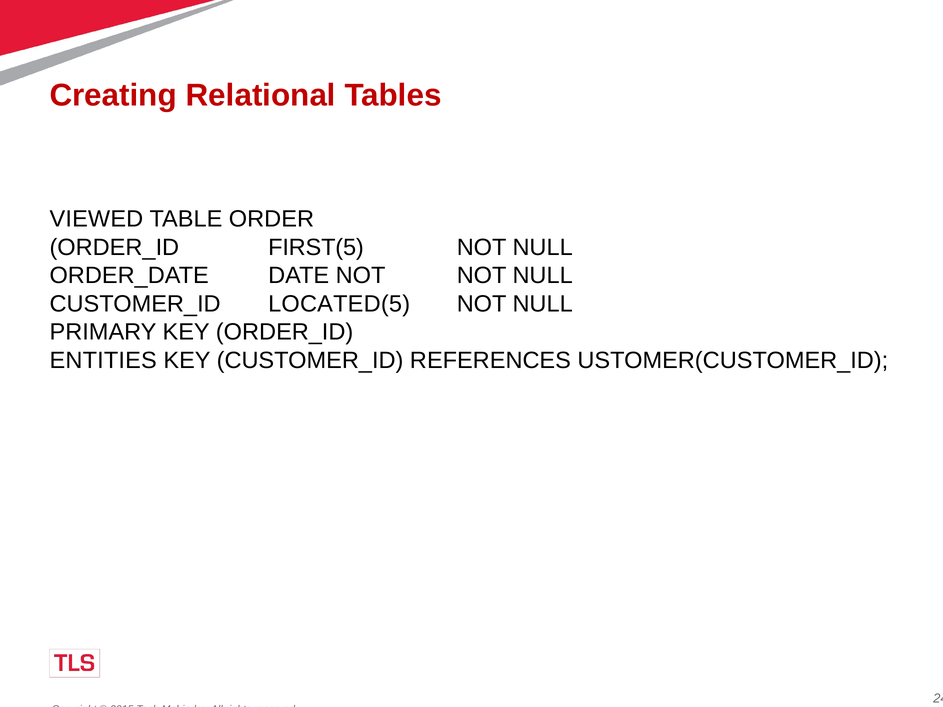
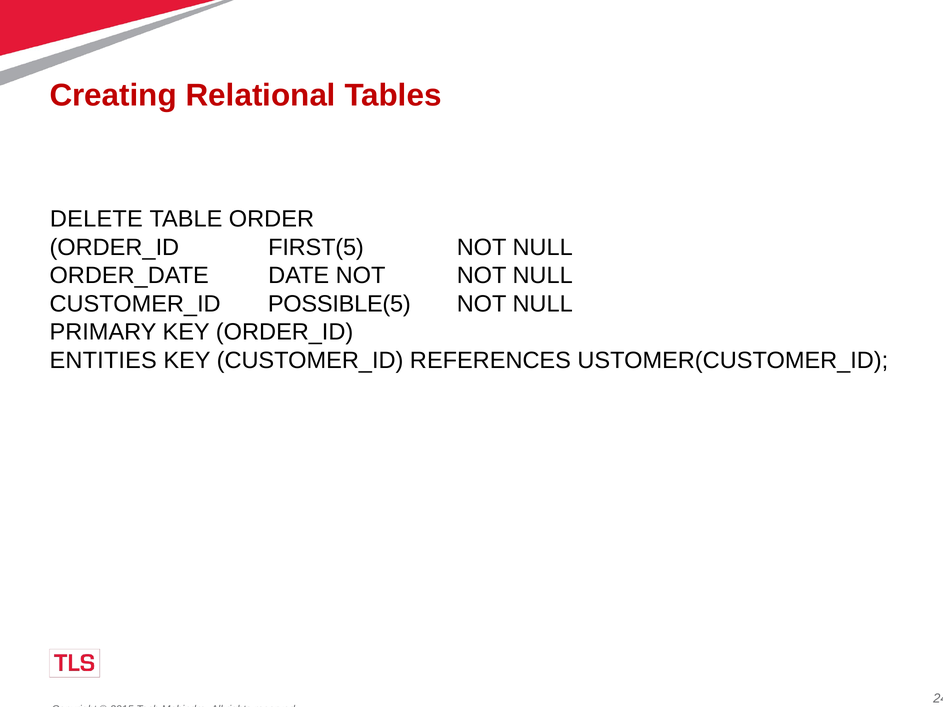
VIEWED: VIEWED -> DELETE
LOCATED(5: LOCATED(5 -> POSSIBLE(5
